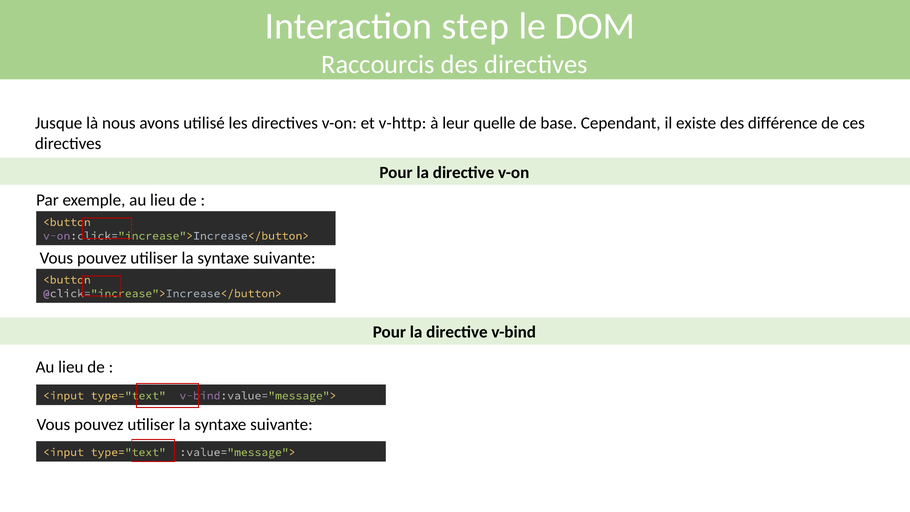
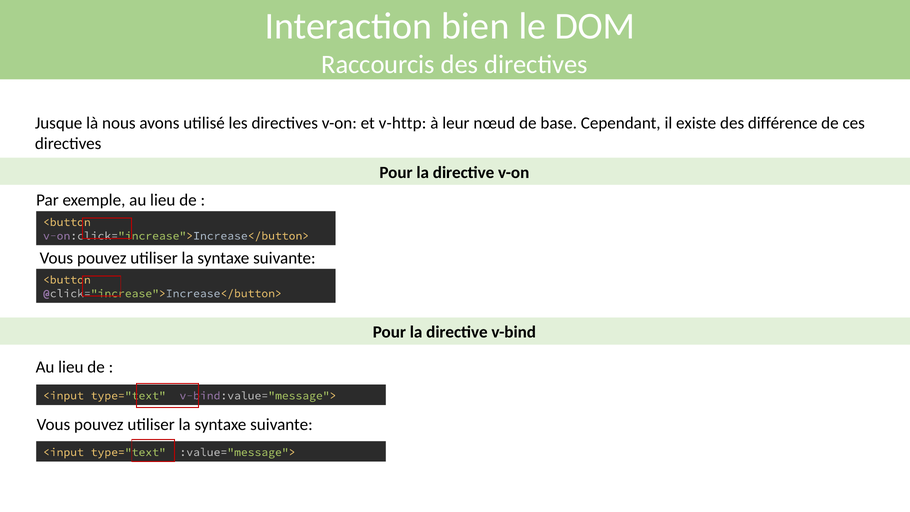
step: step -> bien
quelle: quelle -> nœud
